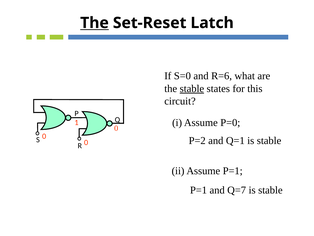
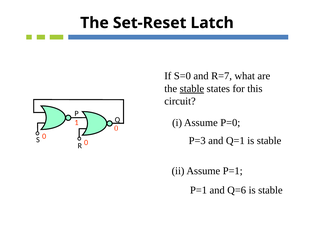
The at (94, 23) underline: present -> none
R=6: R=6 -> R=7
P=2: P=2 -> P=3
Q=7: Q=7 -> Q=6
